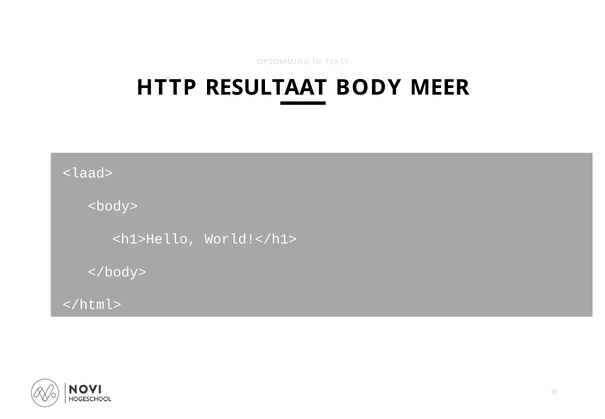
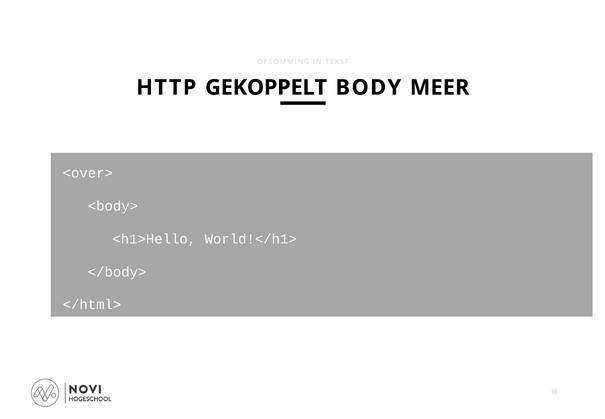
RESULTAAT: RESULTAAT -> GEKOPPELT
<laad>: <laad> -> <over>
